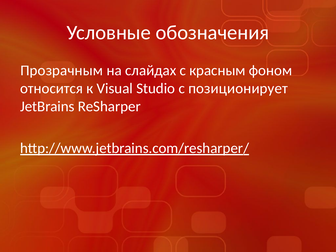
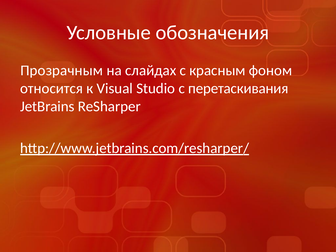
позиционирует: позиционирует -> перетаскивания
